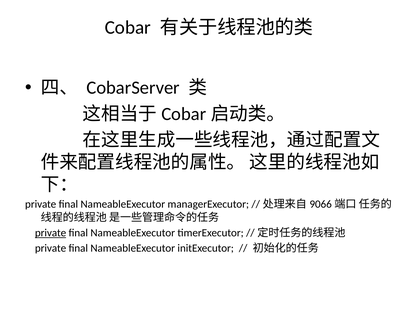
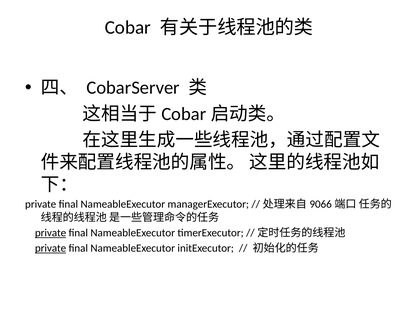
private at (51, 248) underline: none -> present
